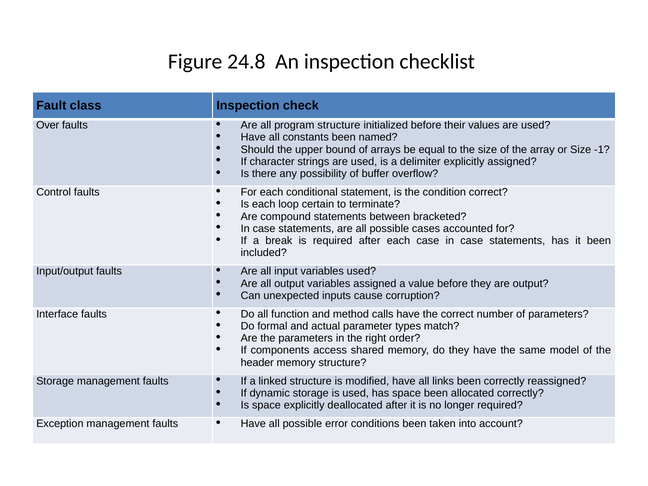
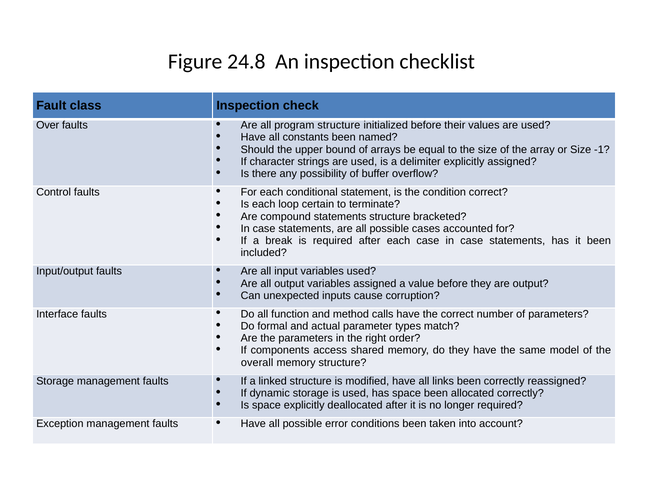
statements between: between -> structure
header: header -> overall
